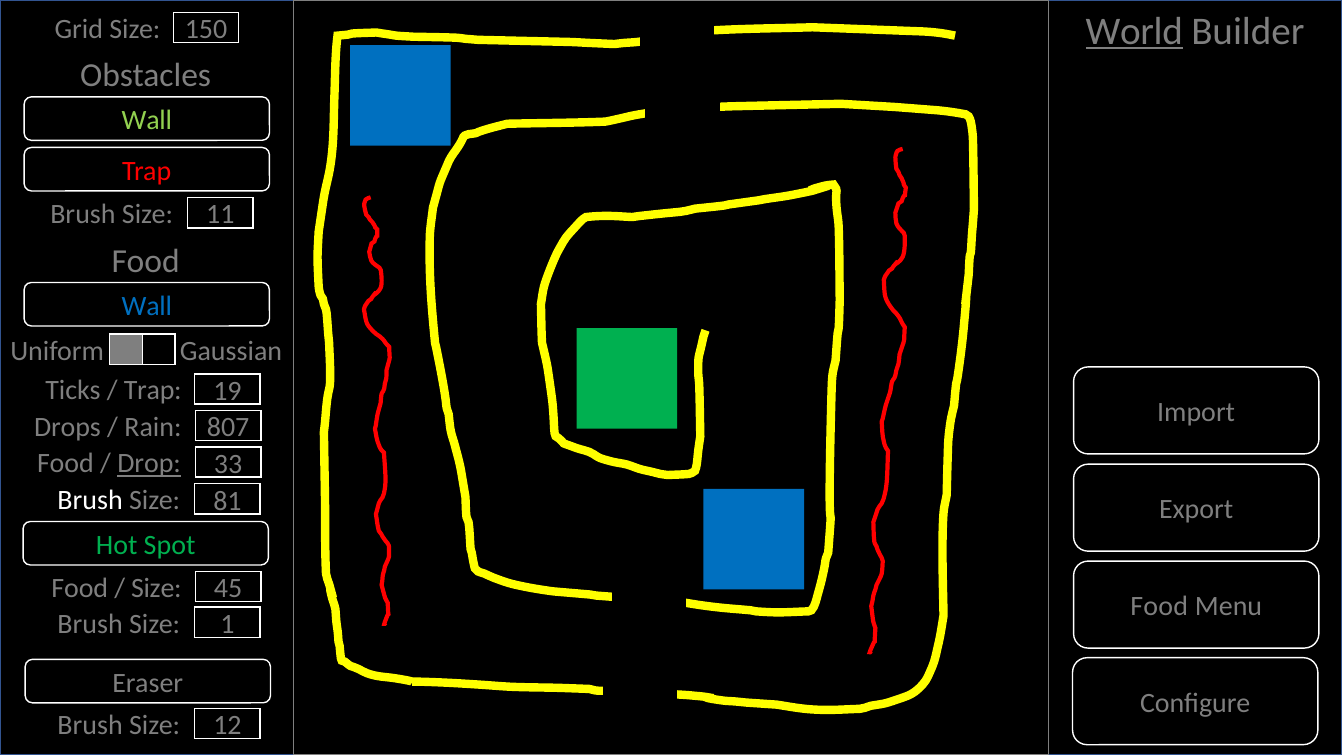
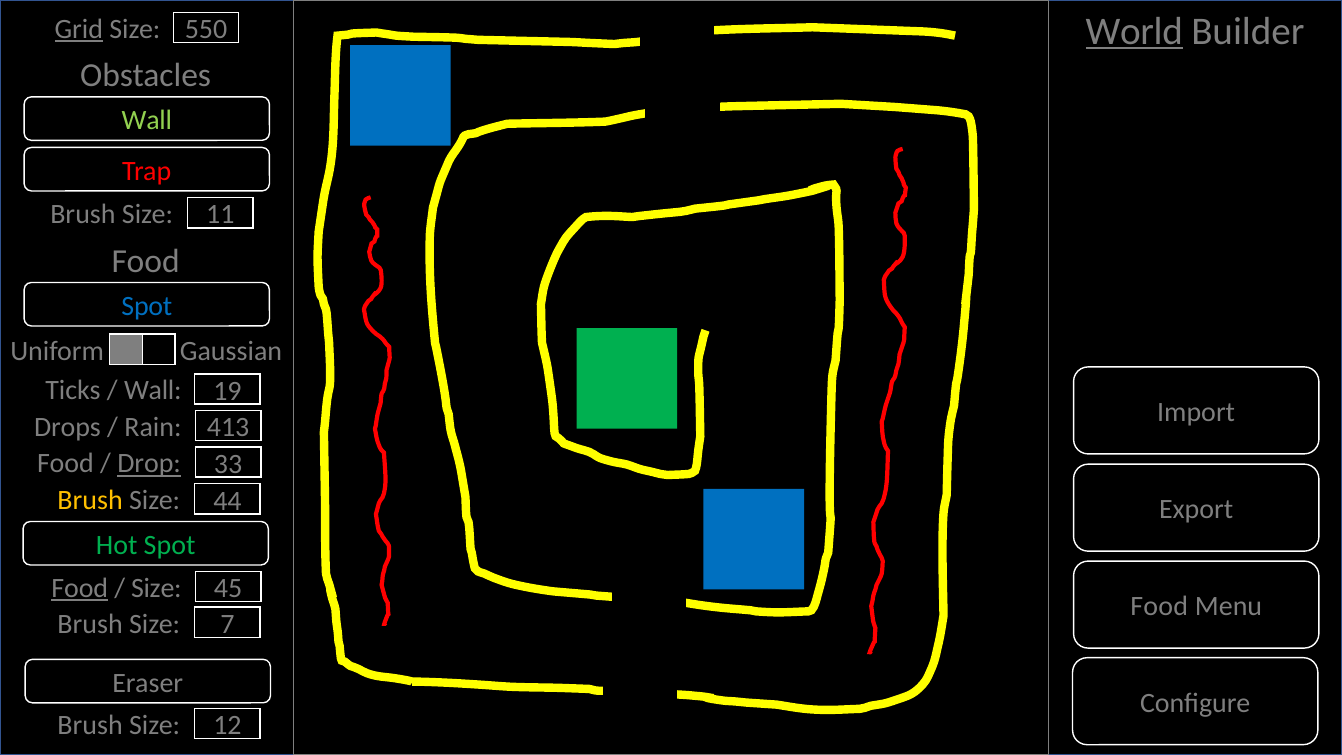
Grid underline: none -> present
150: 150 -> 550
Wall at (147, 306): Wall -> Spot
Trap at (153, 391): Trap -> Wall
807: 807 -> 413
Brush at (90, 500) colour: white -> yellow
81: 81 -> 44
Food at (80, 588) underline: none -> present
1: 1 -> 7
